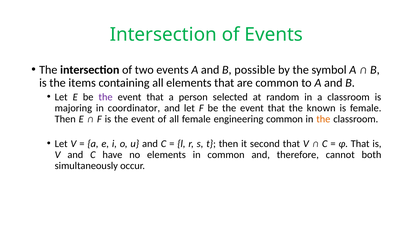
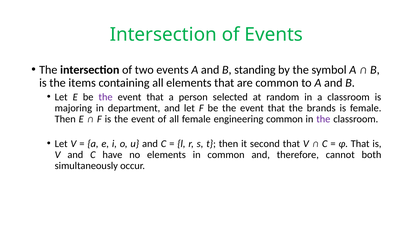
possible: possible -> standing
coordinator: coordinator -> department
known: known -> brands
the at (323, 119) colour: orange -> purple
